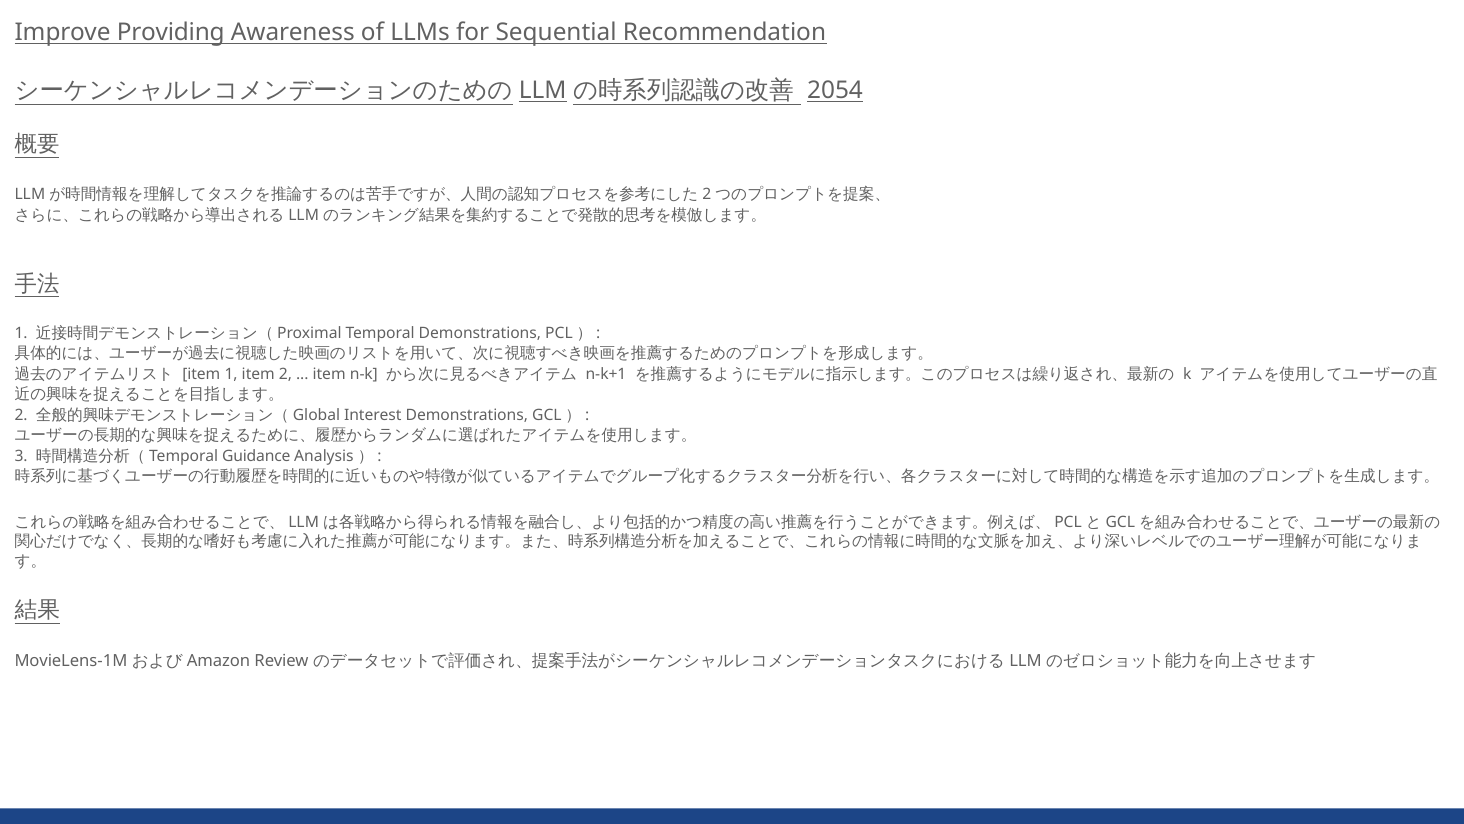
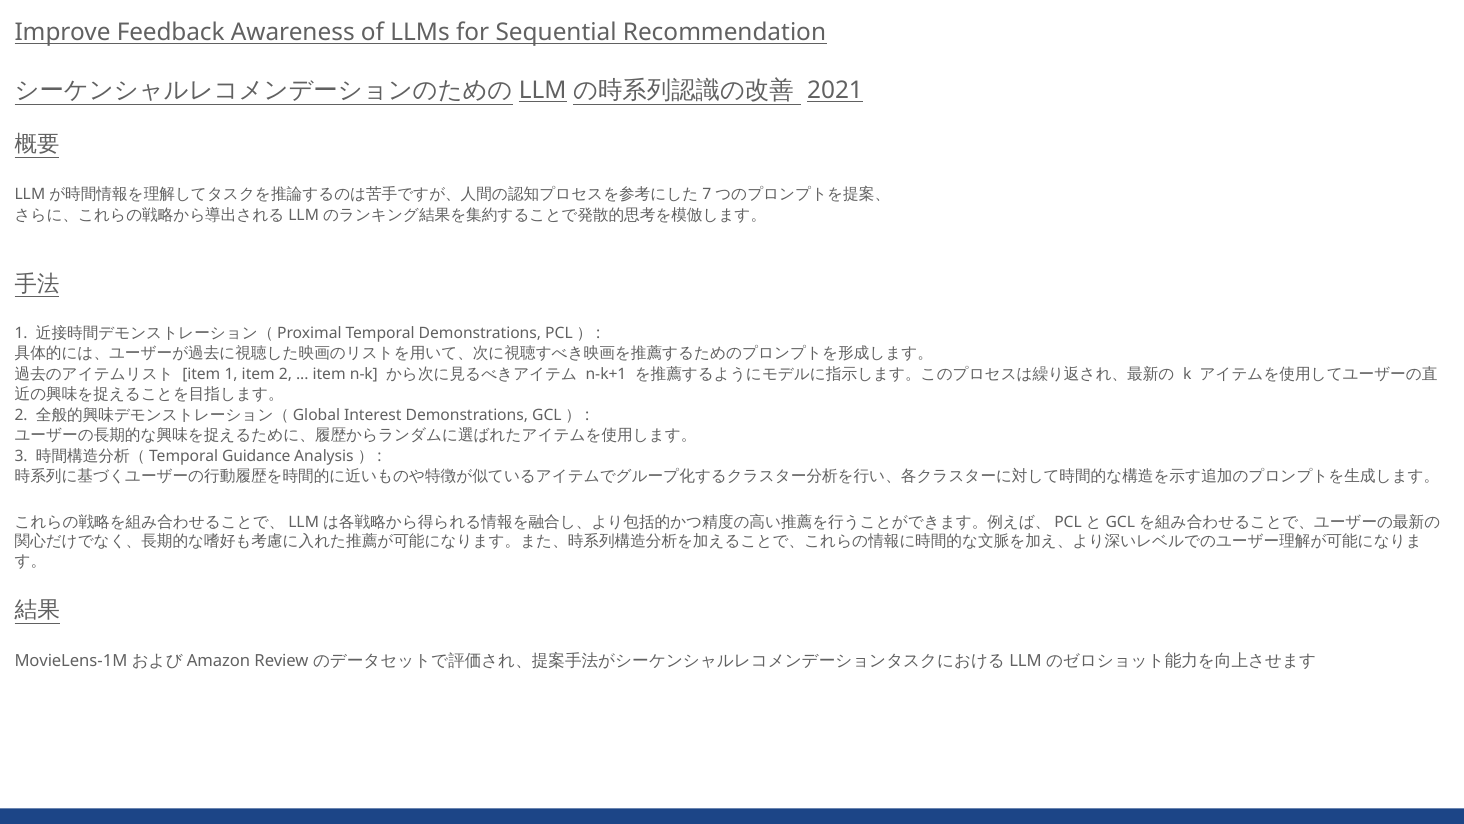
Providing: Providing -> Feedback
2054: 2054 -> 2021
2 at (707, 194): 2 -> 7
